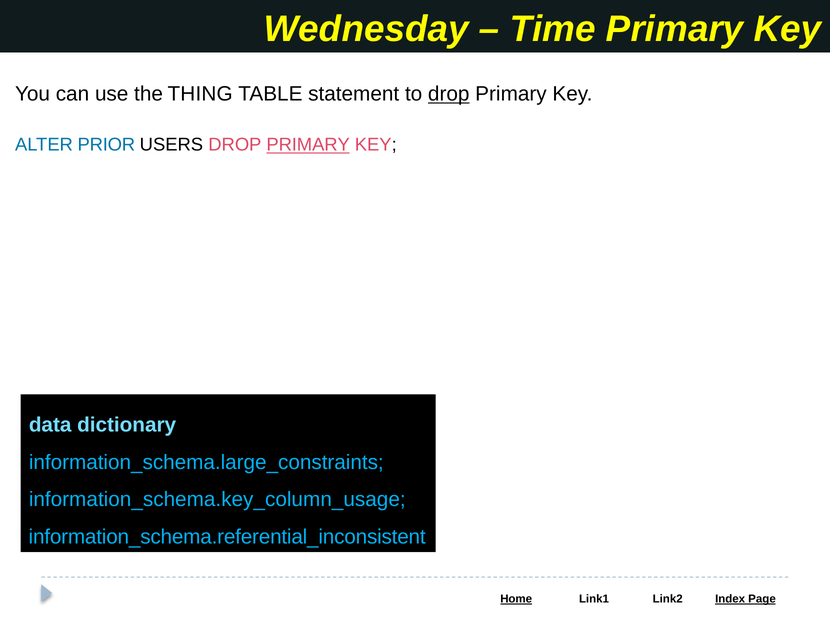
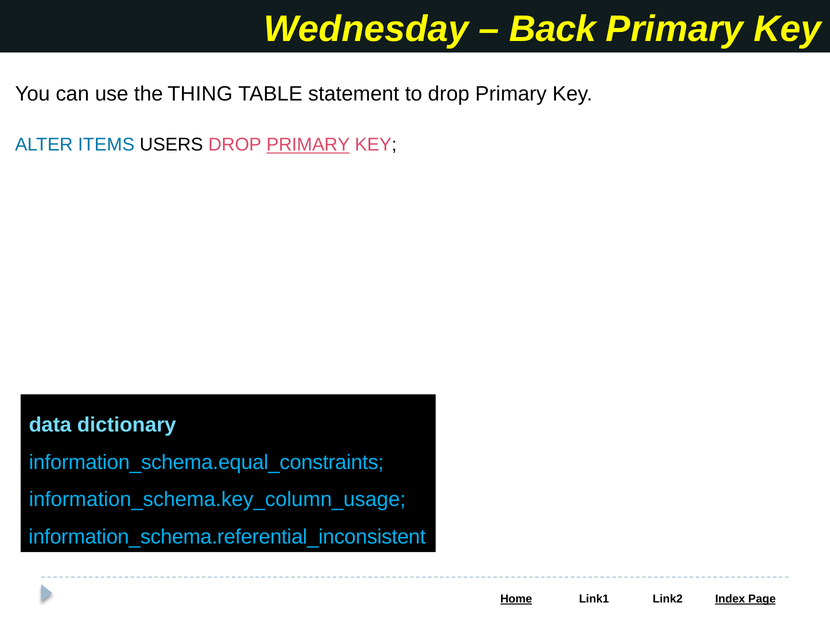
Time: Time -> Back
drop at (449, 94) underline: present -> none
PRIOR: PRIOR -> ITEMS
information_schema.large_constraints: information_schema.large_constraints -> information_schema.equal_constraints
